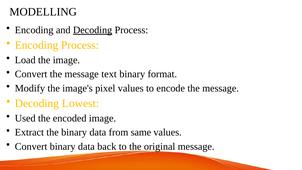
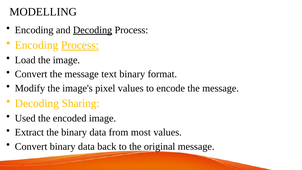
Process at (80, 45) underline: none -> present
Lowest: Lowest -> Sharing
same: same -> most
